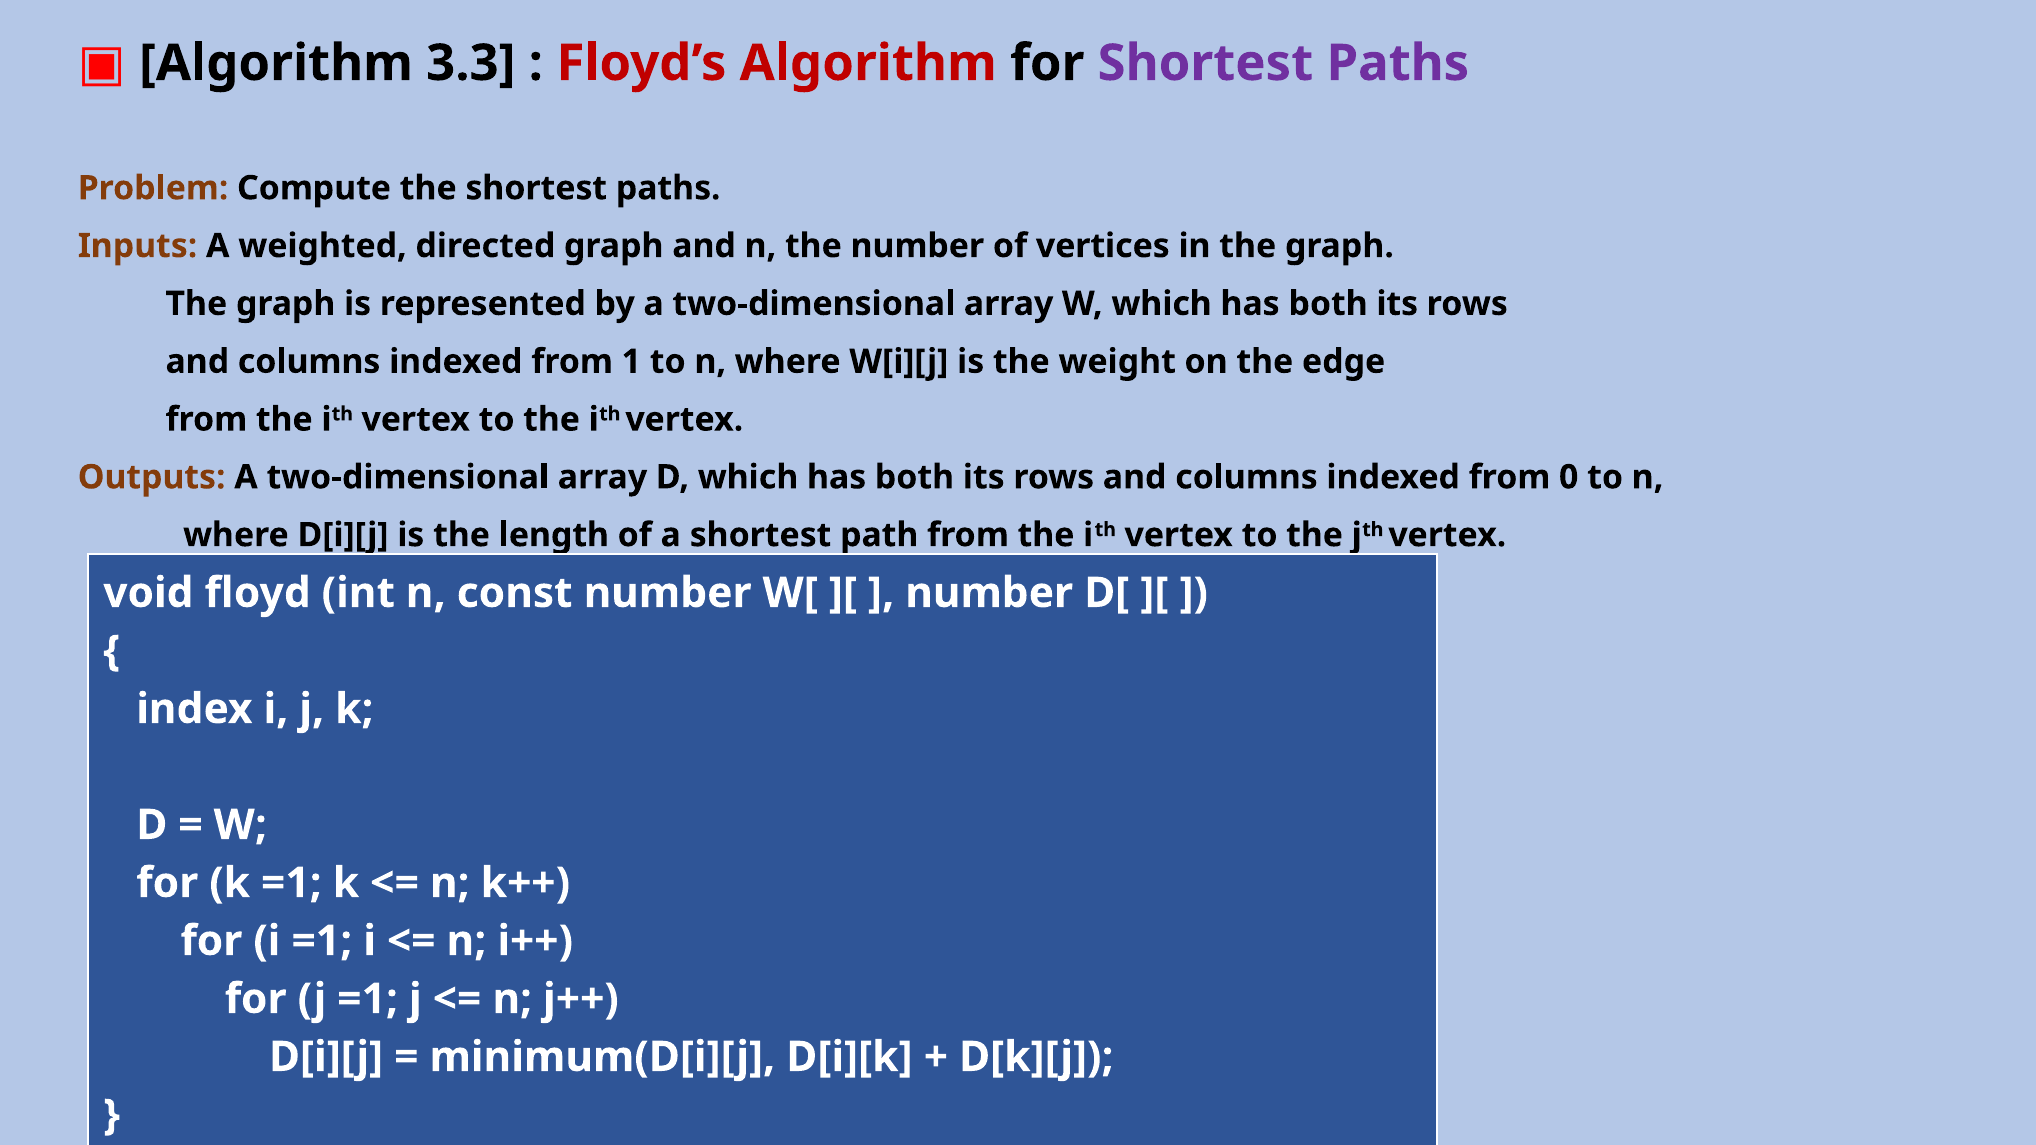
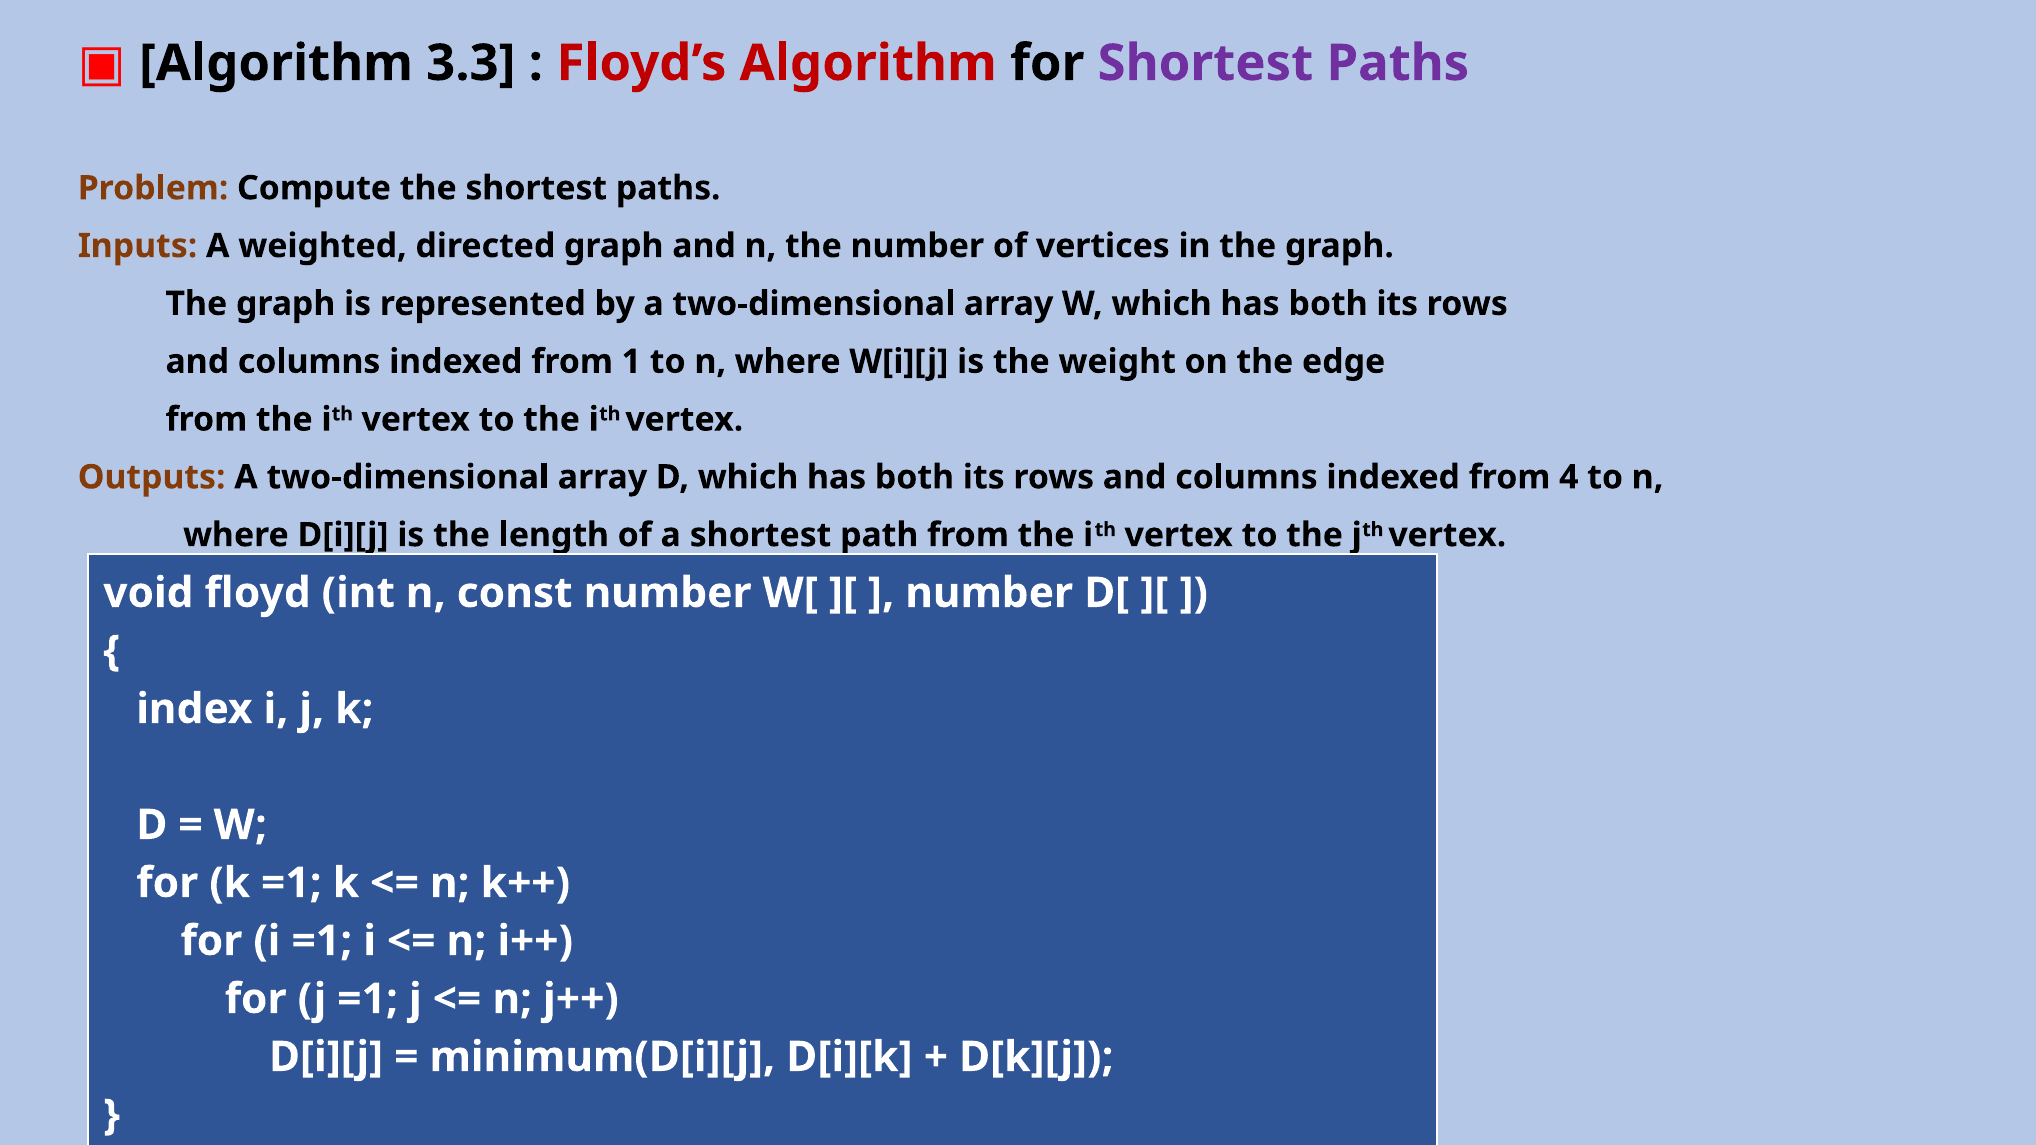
0: 0 -> 4
